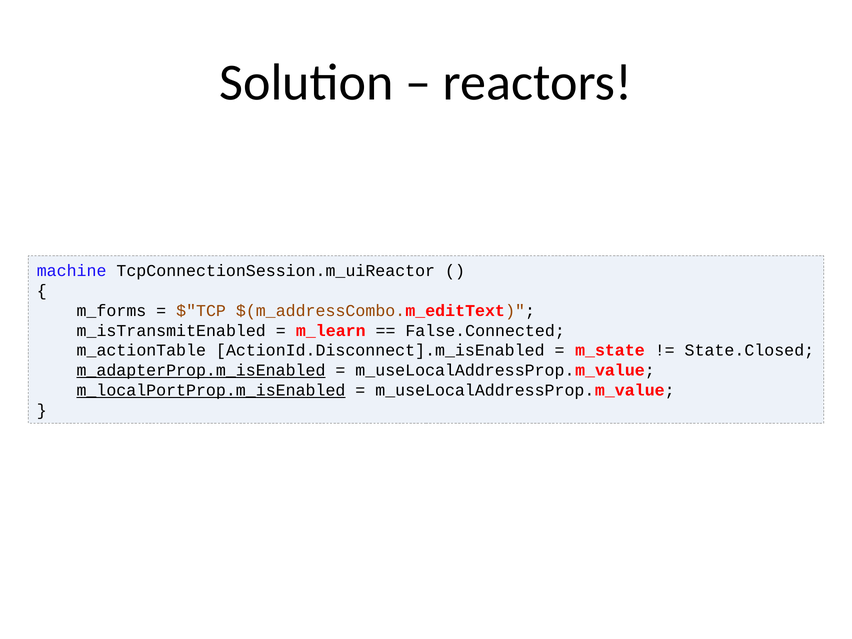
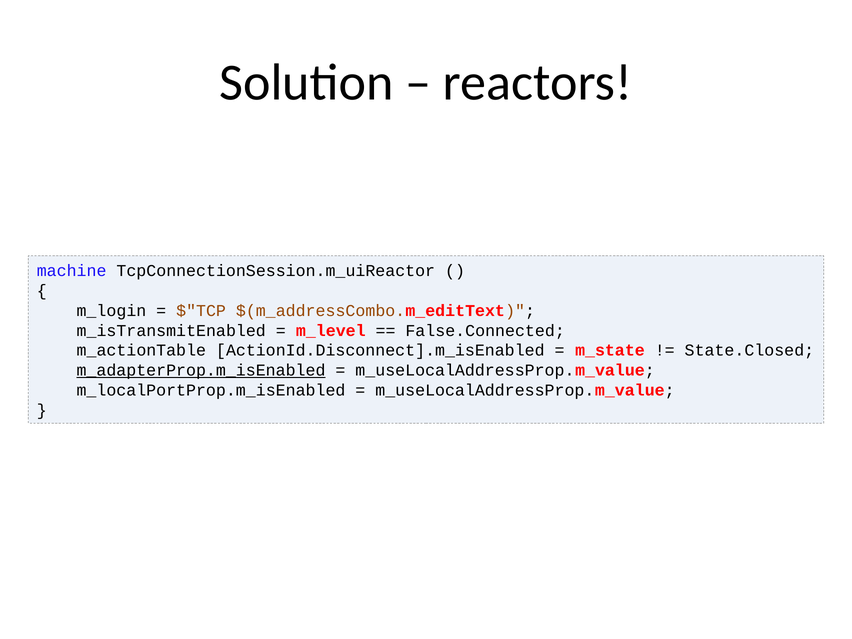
m_forms: m_forms -> m_login
m_learn: m_learn -> m_level
m_localPortProp.m_isEnabled underline: present -> none
